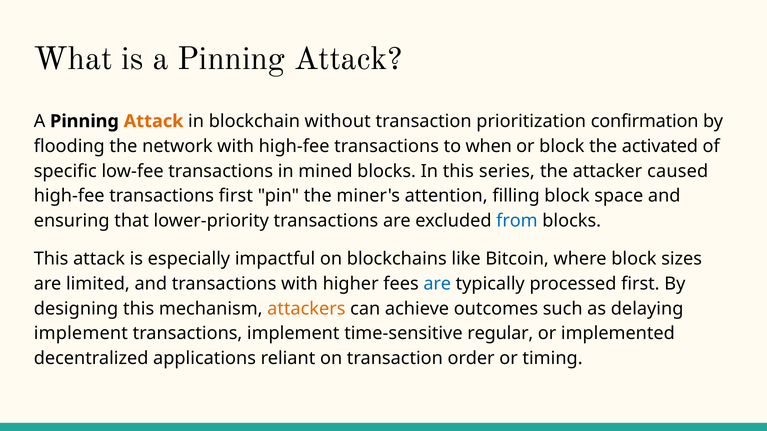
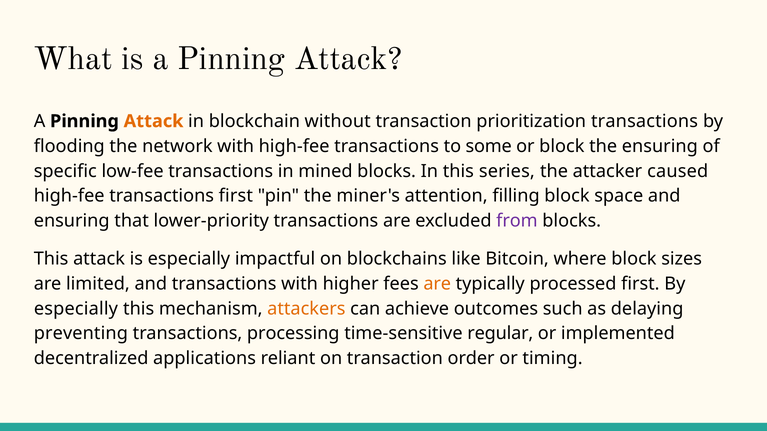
prioritization confirmation: confirmation -> transactions
when: when -> some
the activated: activated -> ensuring
from colour: blue -> purple
are at (437, 284) colour: blue -> orange
designing at (76, 309): designing -> especially
implement at (81, 334): implement -> preventing
transactions implement: implement -> processing
